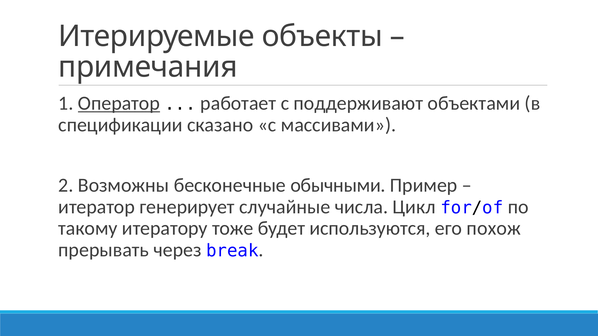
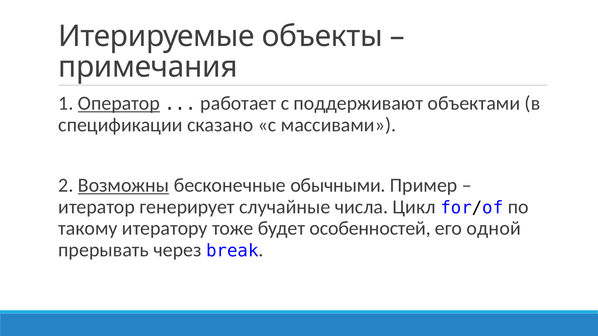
Возможны underline: none -> present
используются: используются -> особенностей
похож: похож -> одной
